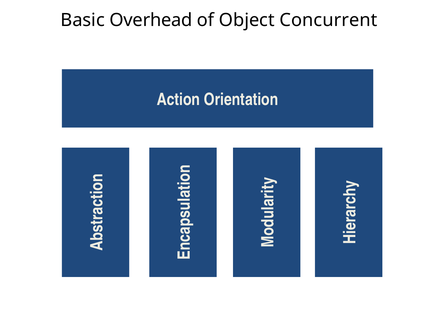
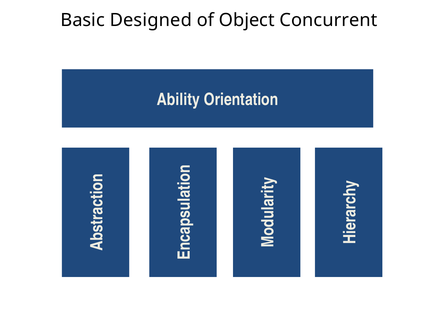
Overhead: Overhead -> Designed
Action: Action -> Ability
